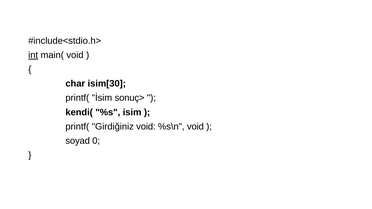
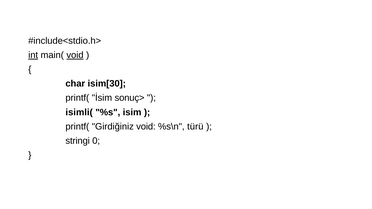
void at (75, 55) underline: none -> present
kendi(: kendi( -> isimli(
%s\n void: void -> türü
soyad: soyad -> stringi
